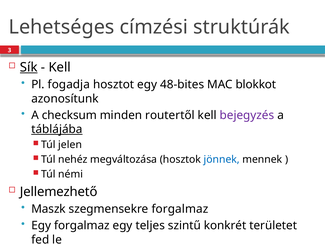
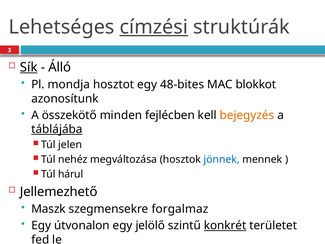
címzési underline: none -> present
Kell at (60, 67): Kell -> Álló
fogadja: fogadja -> mondja
checksum: checksum -> összekötő
routertől: routertől -> fejlécben
bejegyzés colour: purple -> orange
némi: némi -> hárul
Egy forgalmaz: forgalmaz -> útvonalon
teljes: teljes -> jelölő
konkrét underline: none -> present
